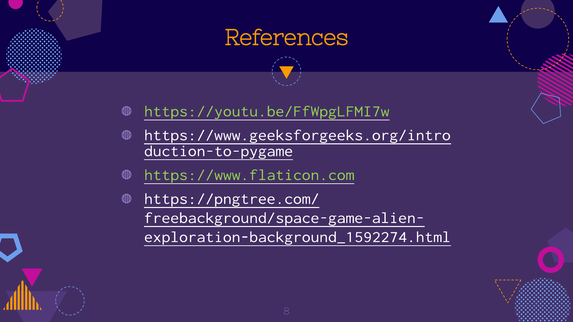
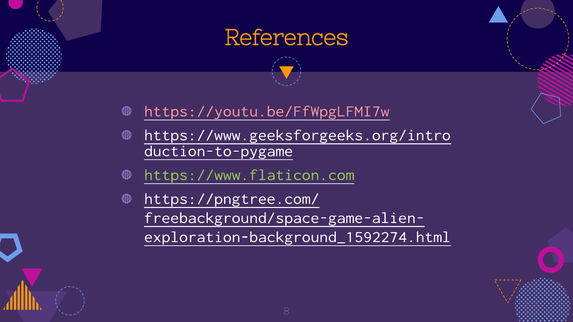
https://youtu.be/FfWpgLFMI7w colour: light green -> pink
